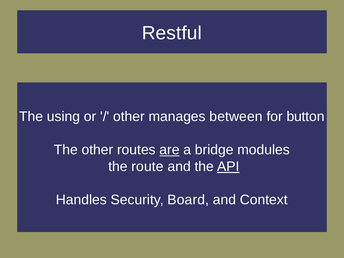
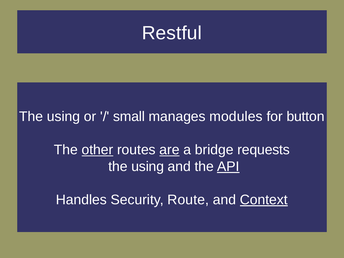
other at (129, 117): other -> small
between: between -> modules
other at (97, 150) underline: none -> present
modules: modules -> requests
route at (148, 166): route -> using
Board: Board -> Route
Context underline: none -> present
